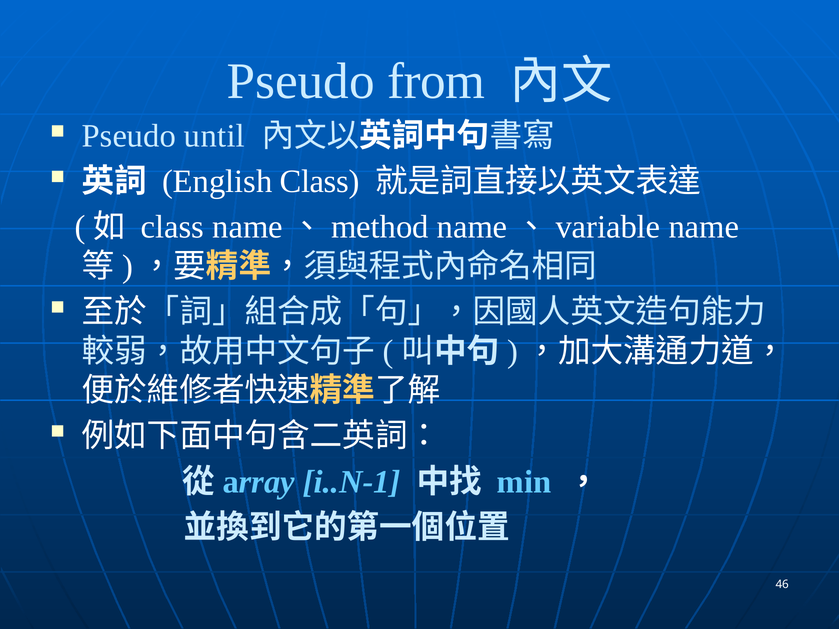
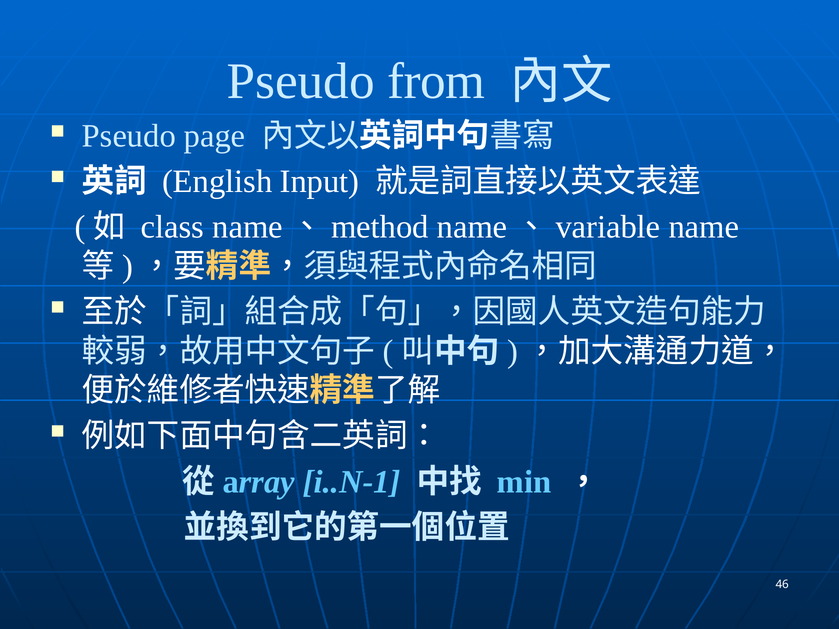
until: until -> page
English Class: Class -> Input
